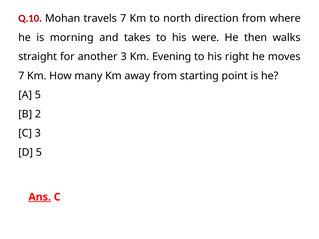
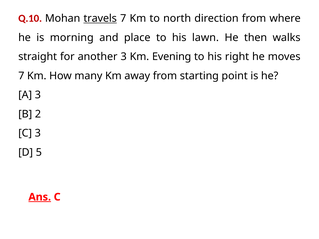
travels underline: none -> present
takes: takes -> place
were: were -> lawn
A 5: 5 -> 3
